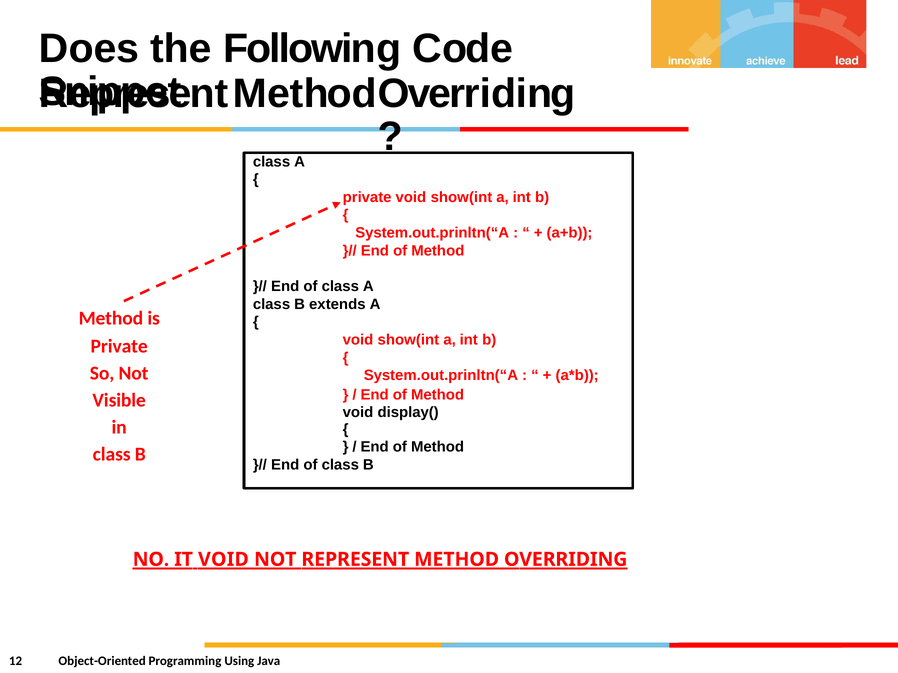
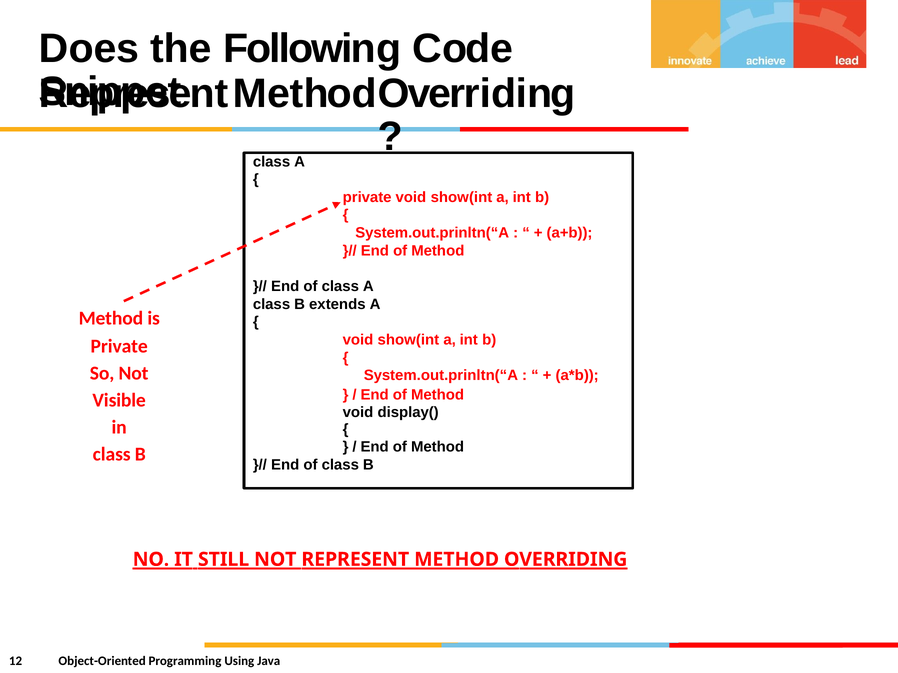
IT VOID: VOID -> STILL
